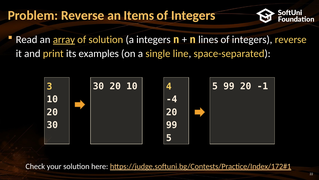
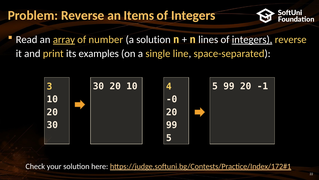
of solution: solution -> number
a integers: integers -> solution
integers at (252, 39) underline: none -> present
-4: -4 -> -0
